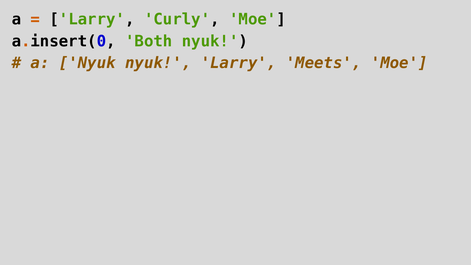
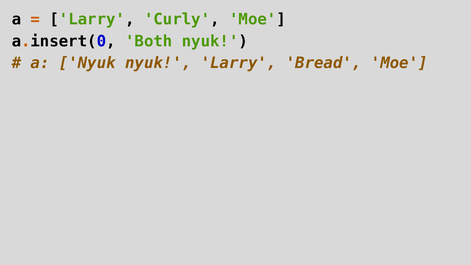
Meets: Meets -> Bread
